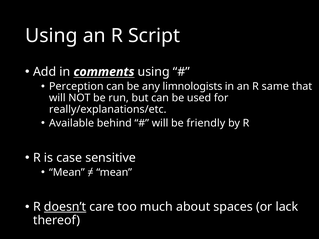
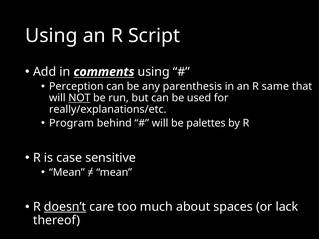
limnologists: limnologists -> parenthesis
NOT underline: none -> present
Available: Available -> Program
friendly: friendly -> palettes
